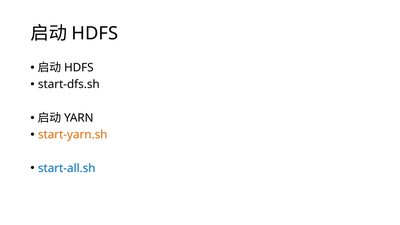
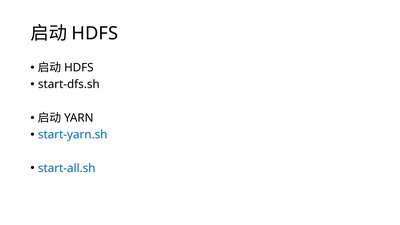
start-yarn.sh colour: orange -> blue
